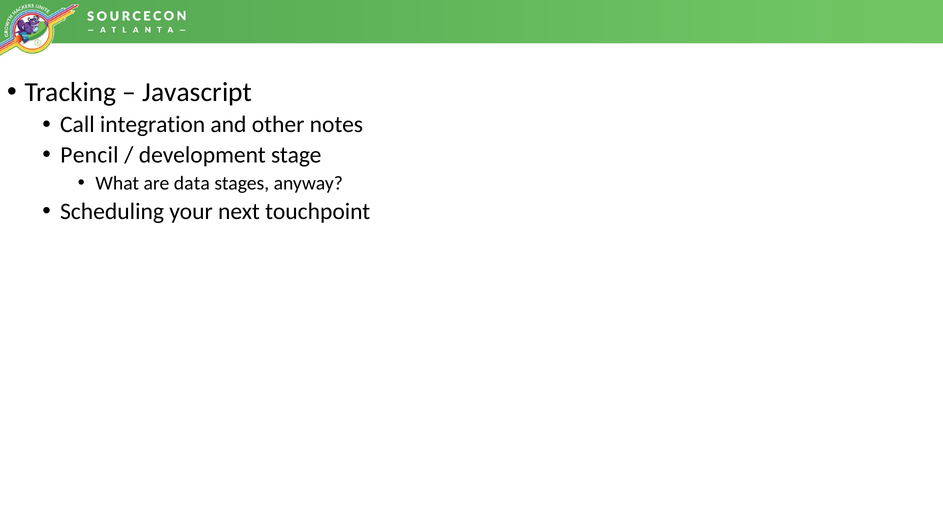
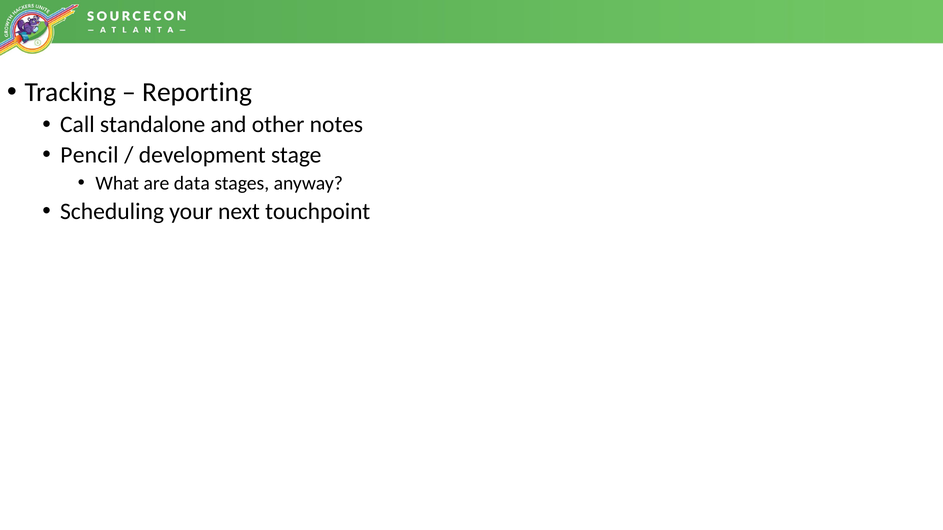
Javascript: Javascript -> Reporting
integration: integration -> standalone
